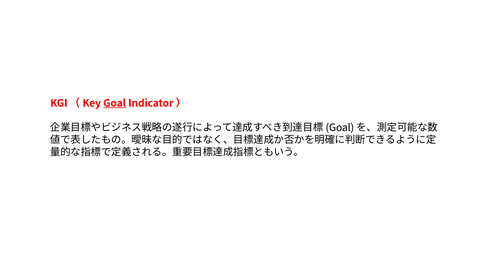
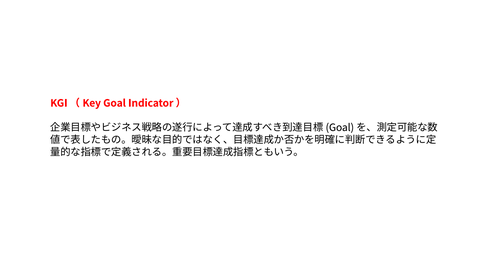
Goal at (115, 103) underline: present -> none
